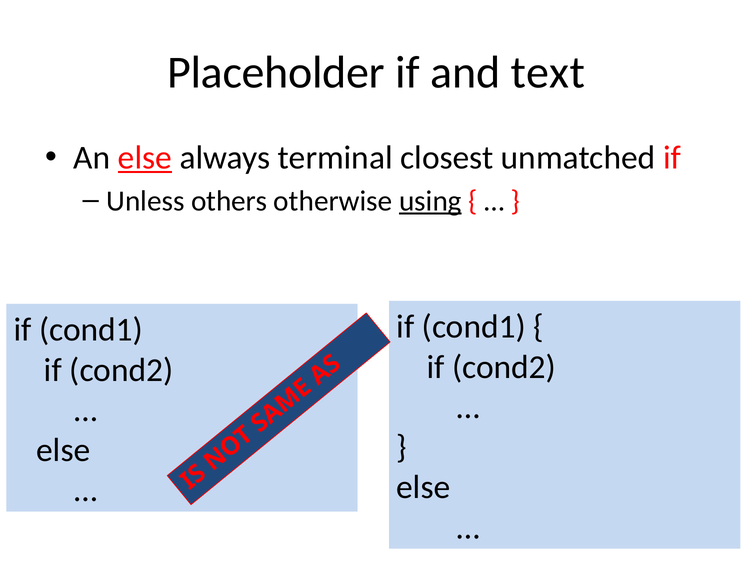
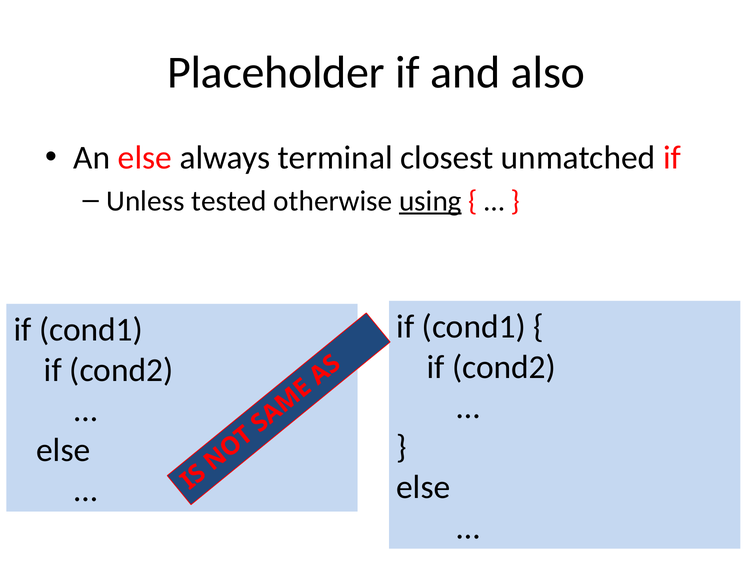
text: text -> also
else at (145, 158) underline: present -> none
others: others -> tested
